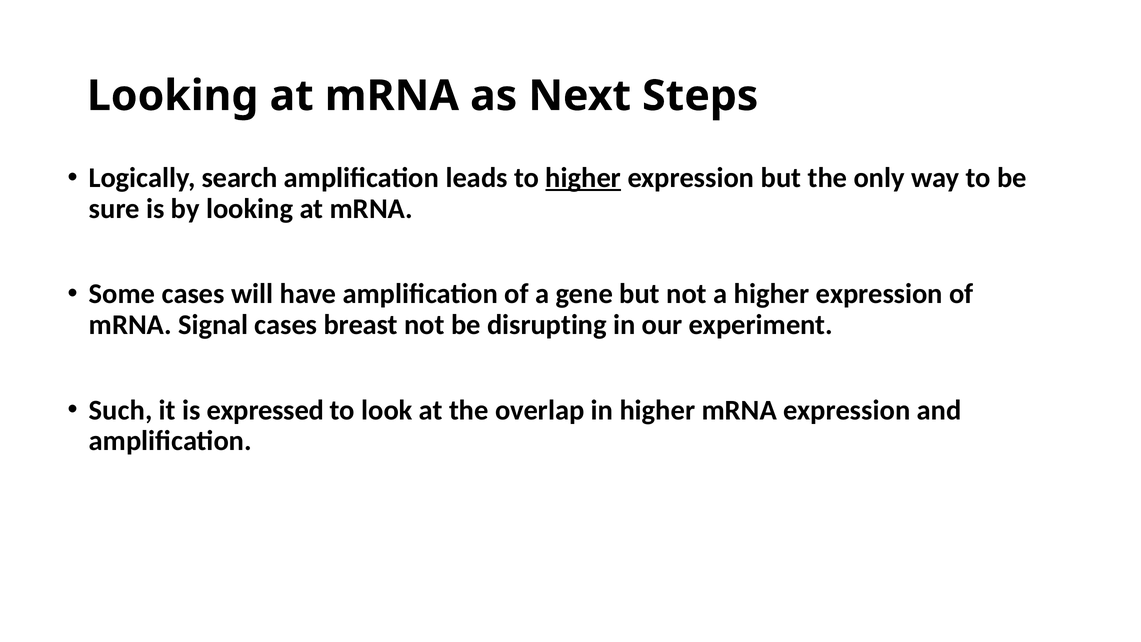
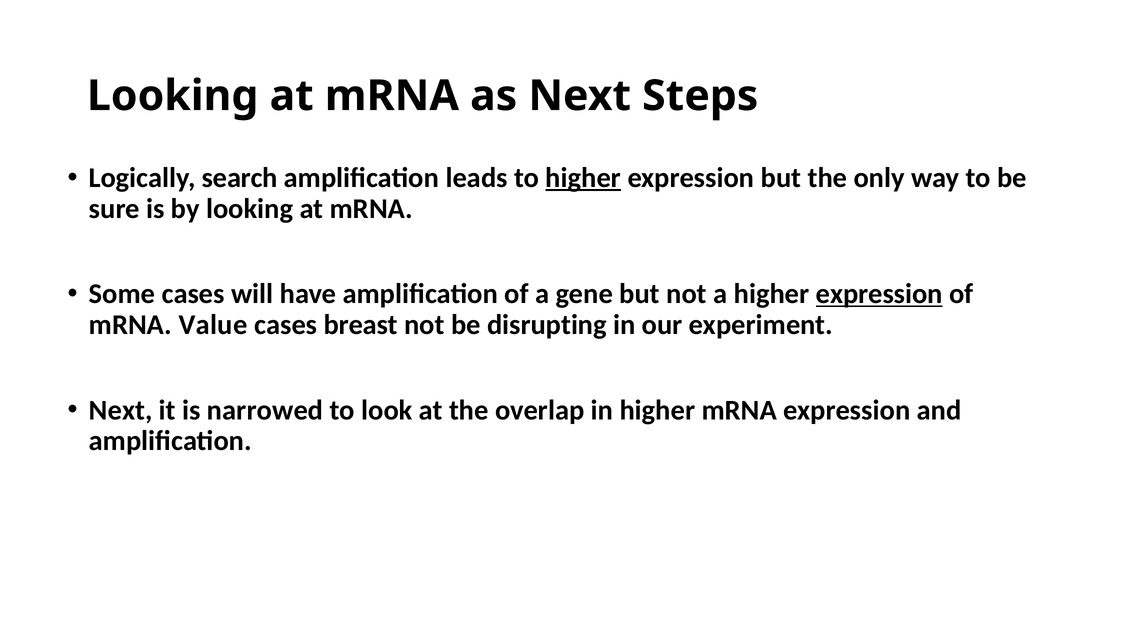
expression at (879, 294) underline: none -> present
Signal: Signal -> Value
Such at (121, 410): Such -> Next
expressed: expressed -> narrowed
